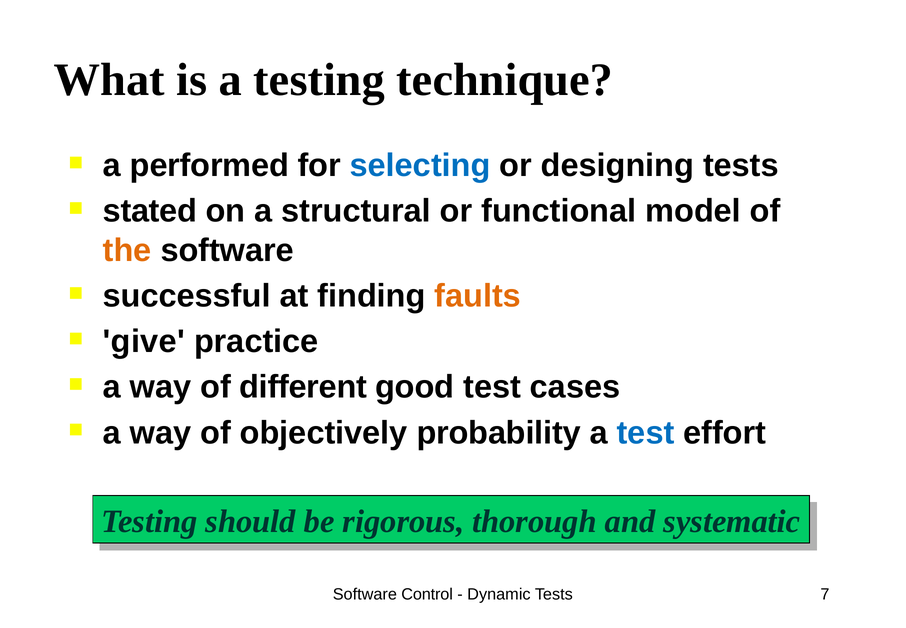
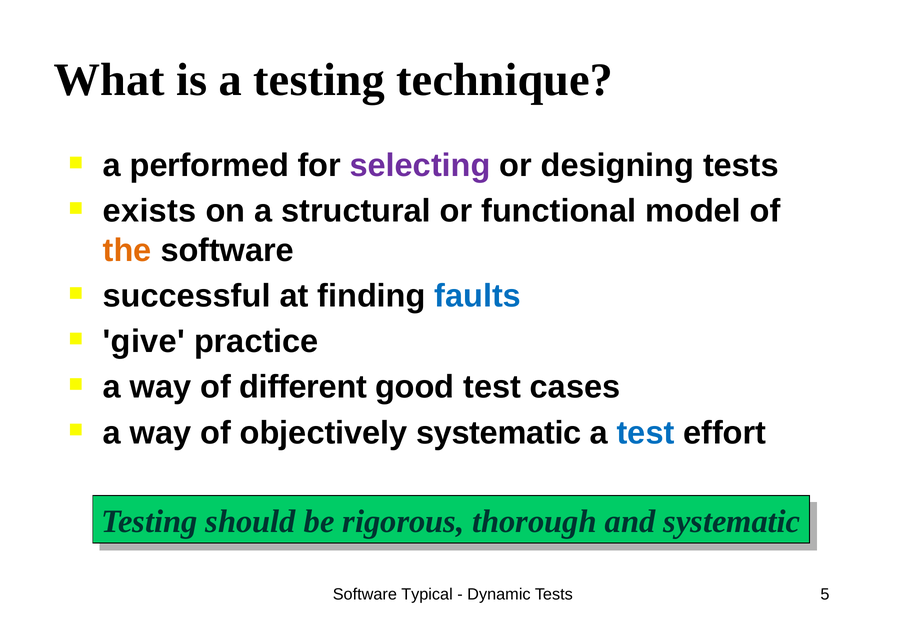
selecting colour: blue -> purple
stated: stated -> exists
faults colour: orange -> blue
objectively probability: probability -> systematic
Control: Control -> Typical
7: 7 -> 5
